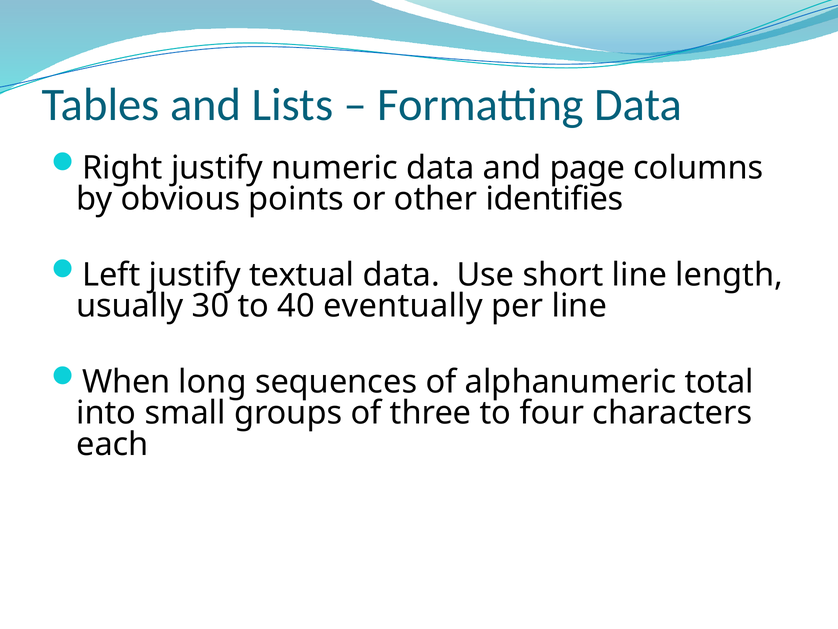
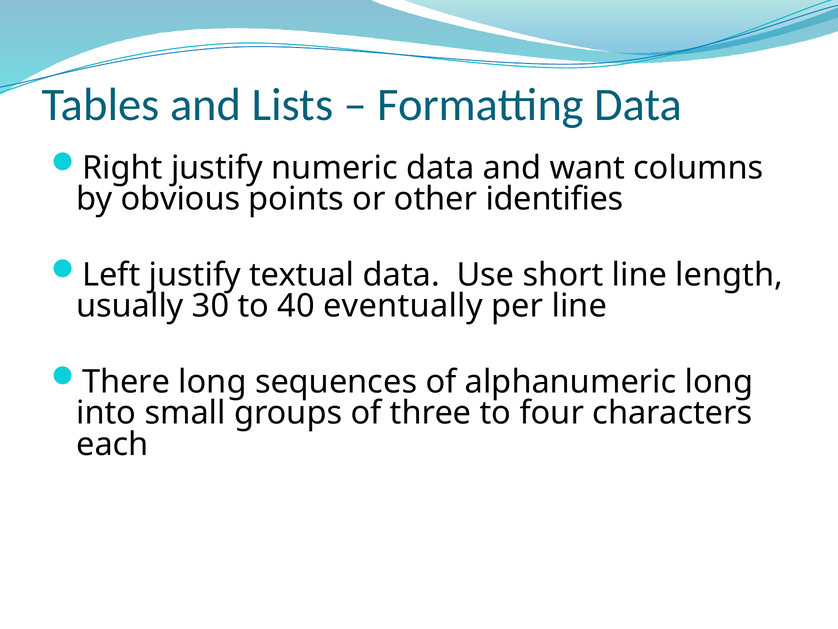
page: page -> want
When: When -> There
alphanumeric total: total -> long
